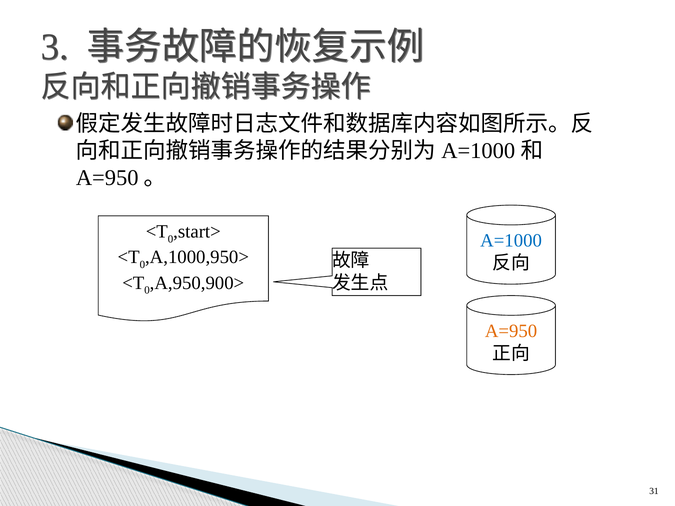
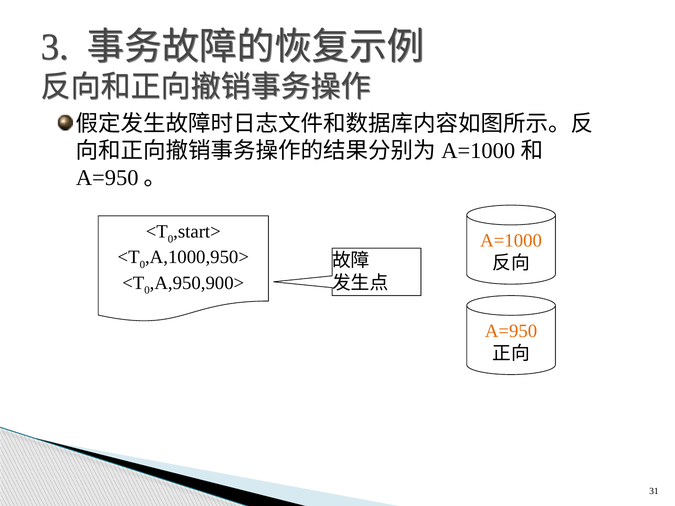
A=1000 colour: blue -> orange
